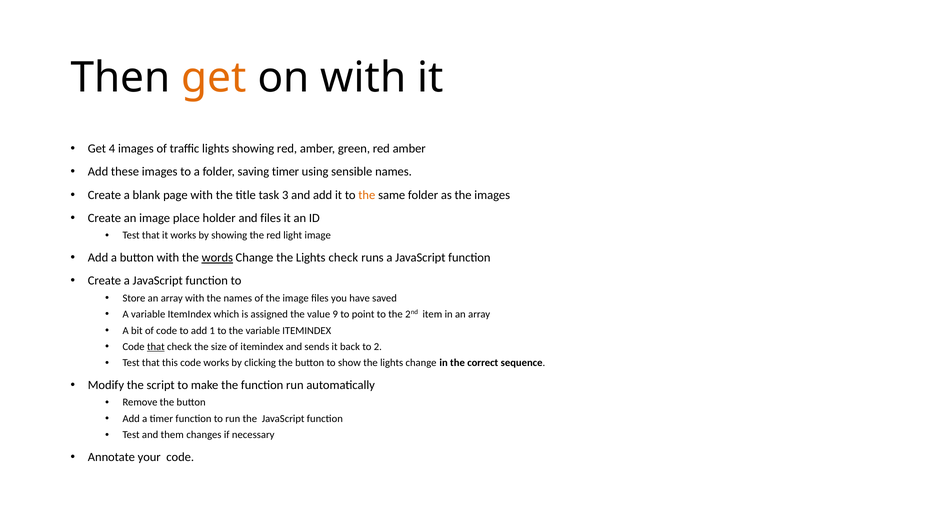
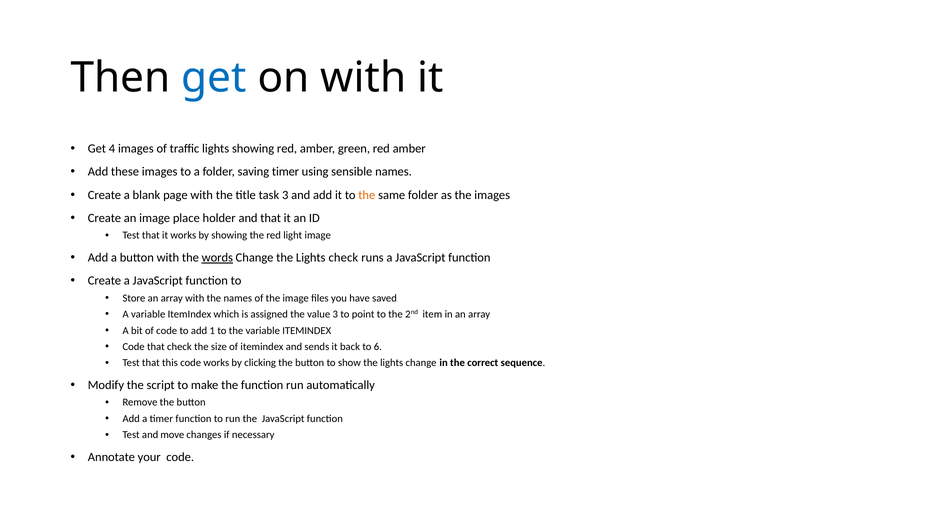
get at (214, 78) colour: orange -> blue
and files: files -> that
value 9: 9 -> 3
that at (156, 347) underline: present -> none
2: 2 -> 6
them: them -> move
